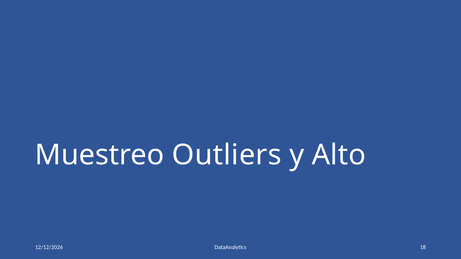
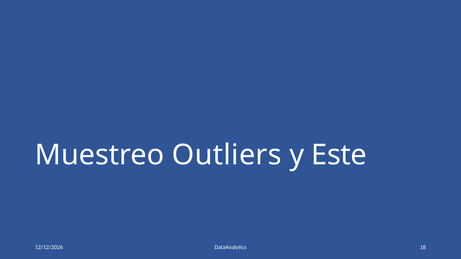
Alto: Alto -> Este
